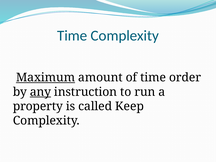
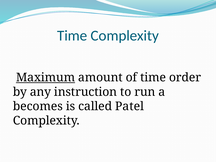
any underline: present -> none
property: property -> becomes
Keep: Keep -> Patel
